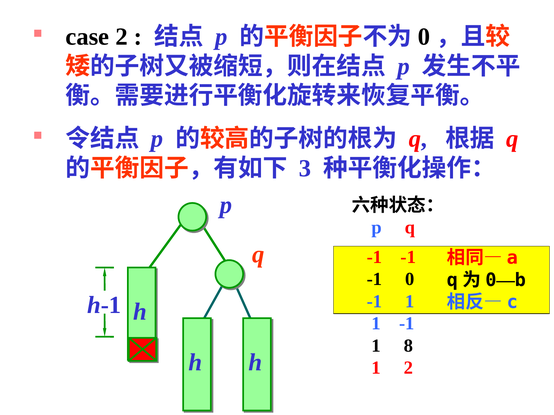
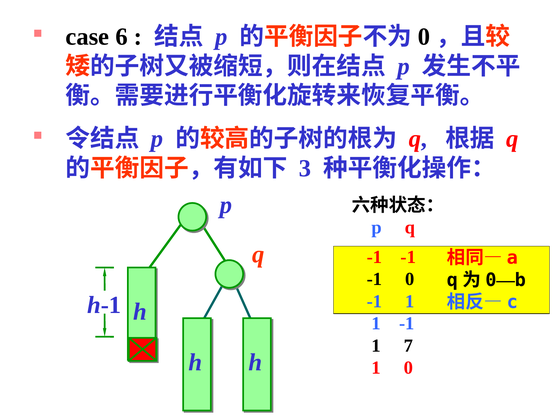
case 2: 2 -> 6
8: 8 -> 7
1 2: 2 -> 0
